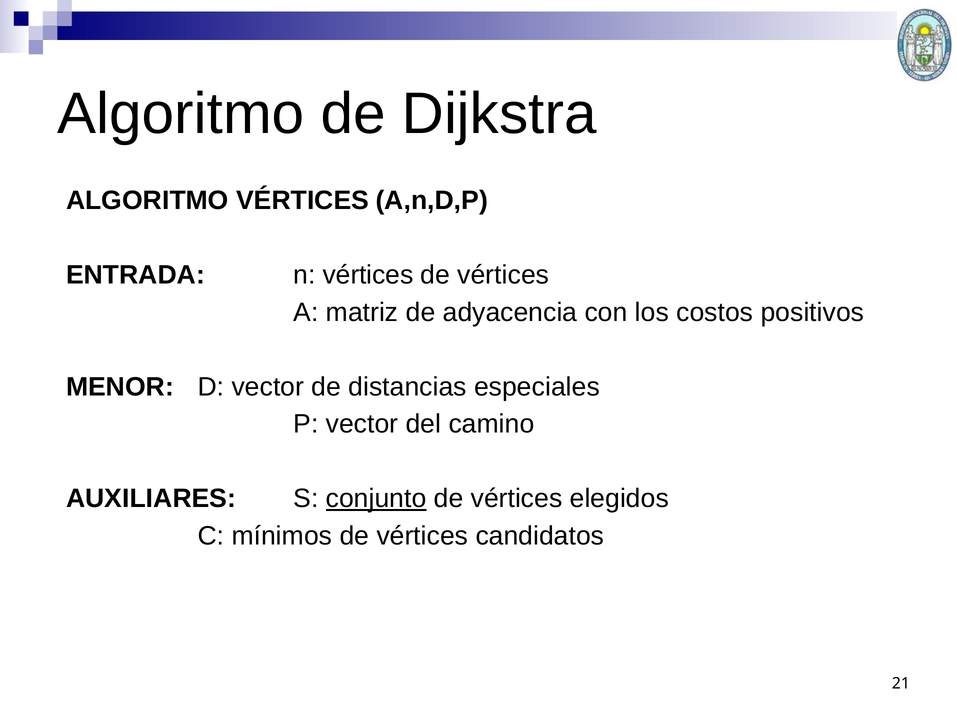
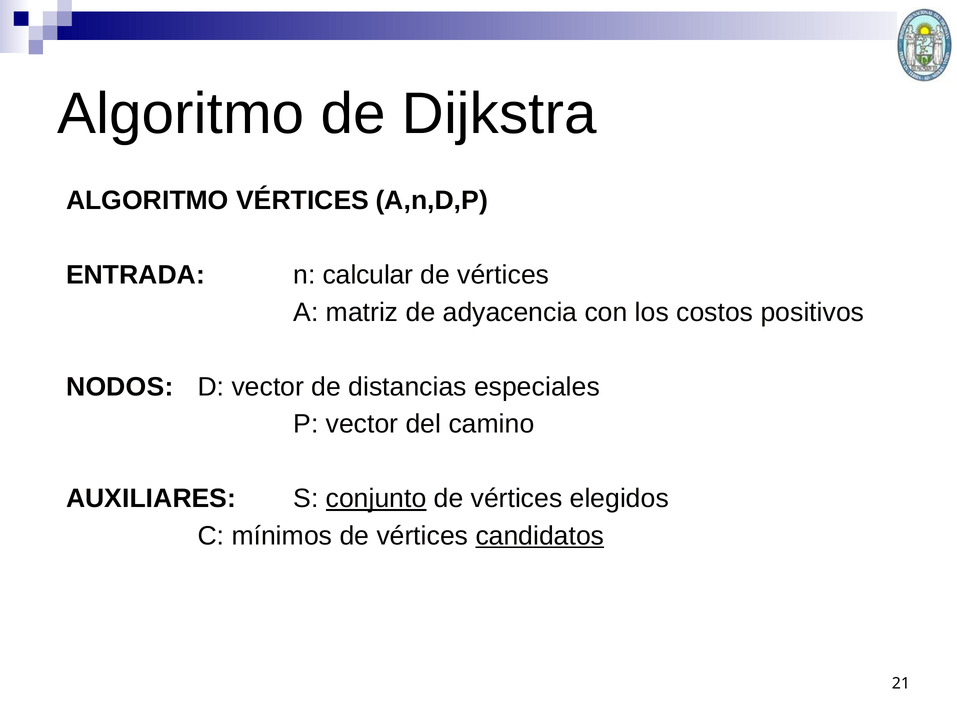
n vértices: vértices -> calcular
MENOR: MENOR -> NODOS
candidatos underline: none -> present
